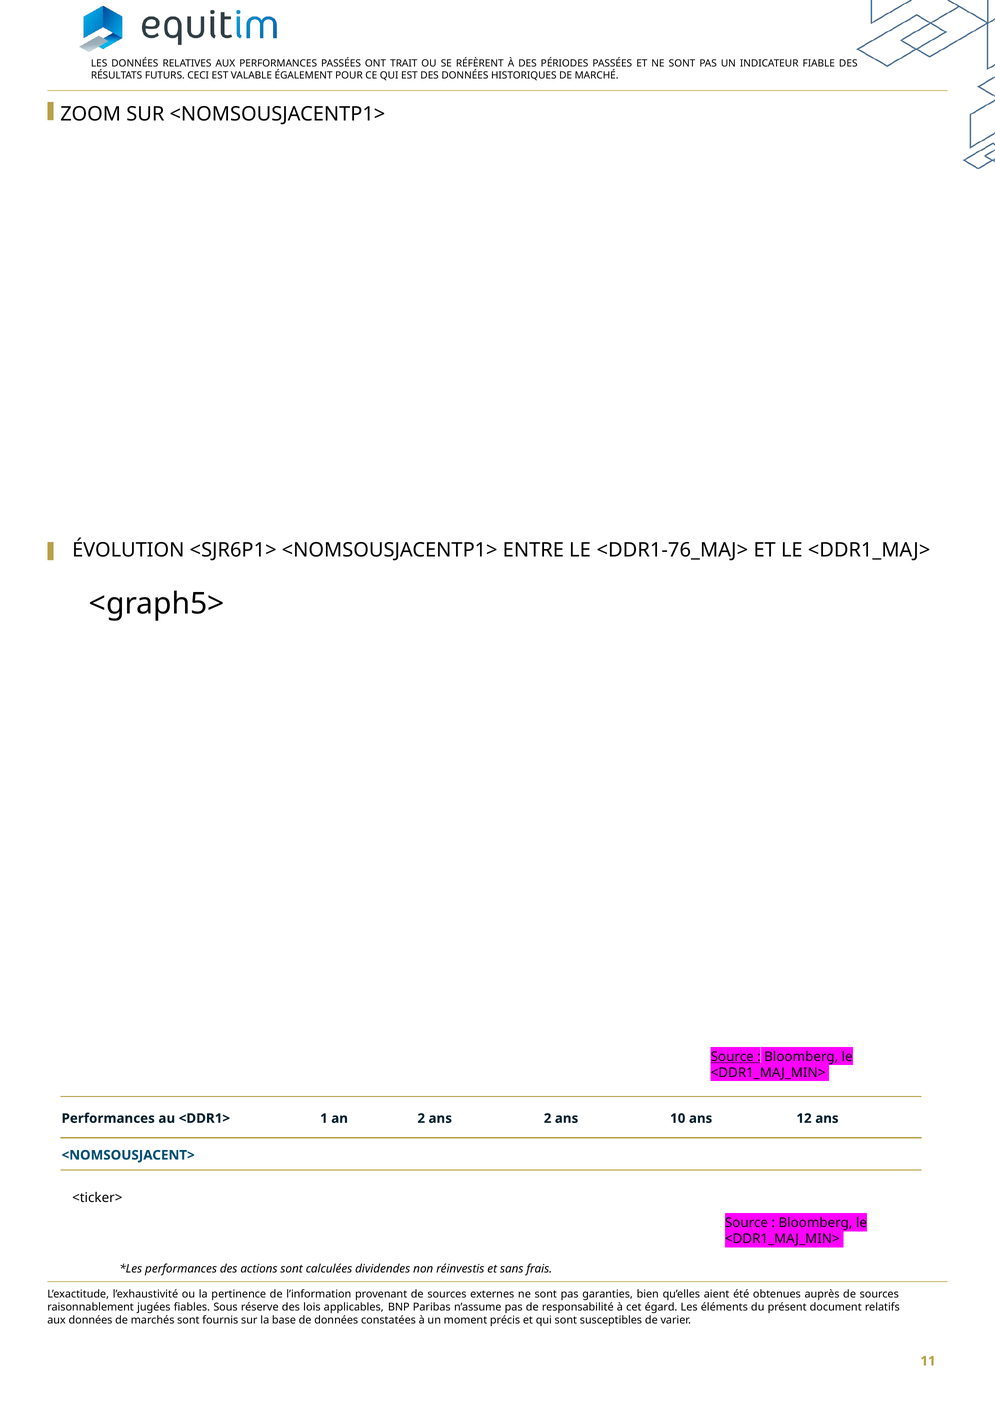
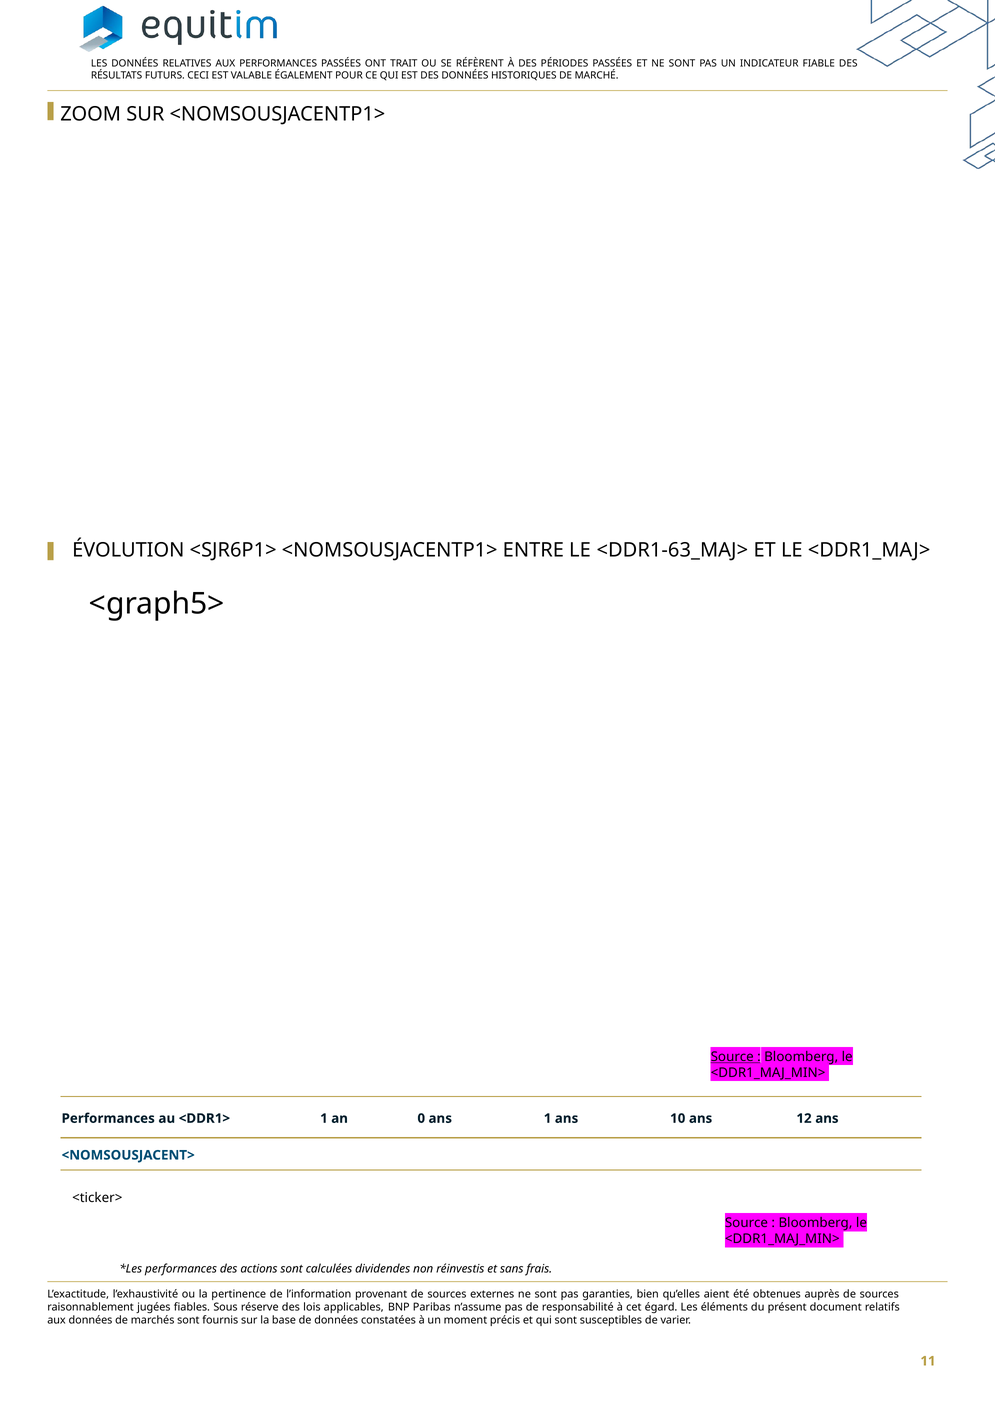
<DDR1-76_MAJ>: <DDR1-76_MAJ> -> <DDR1-63_MAJ>
an 2: 2 -> 0
ans 2: 2 -> 1
